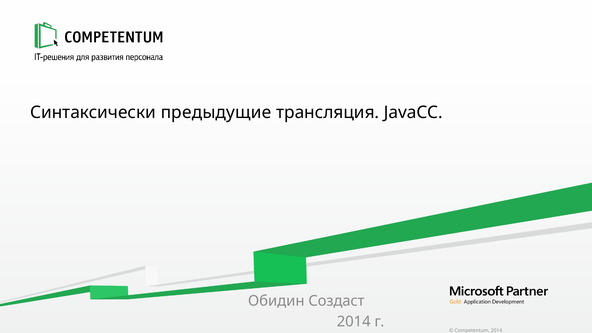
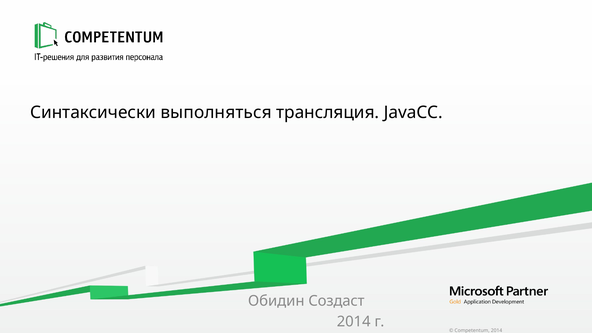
предыдущие: предыдущие -> выполняться
